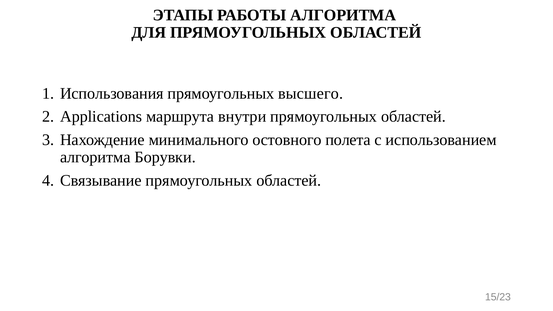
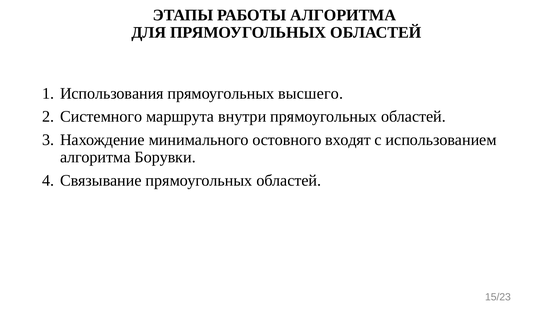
Applications: Applications -> Системного
полета: полета -> входят
